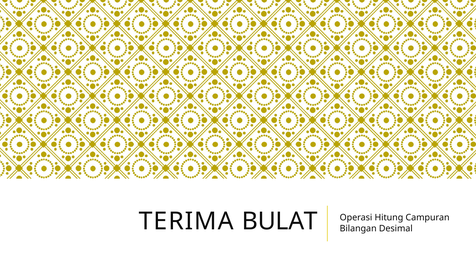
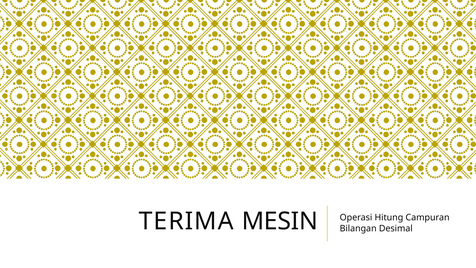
BULAT: BULAT -> MESIN
